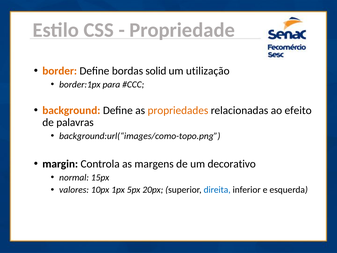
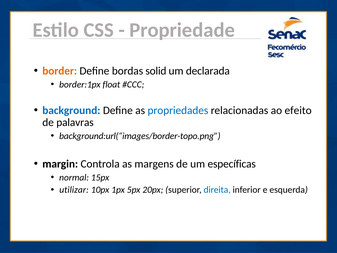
utilização: utilização -> declarada
para: para -> float
background colour: orange -> blue
propriedades colour: orange -> blue
background:url(“images/como-topo.png: background:url(“images/como-topo.png -> background:url(“images/border-topo.png
decorativo: decorativo -> específicas
valores: valores -> utilizar
